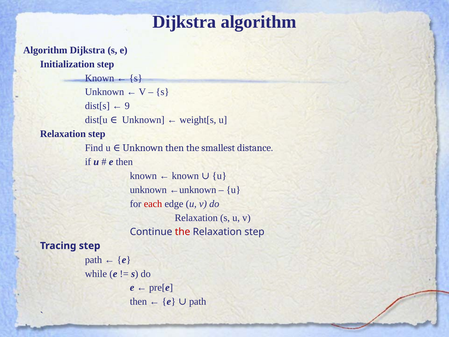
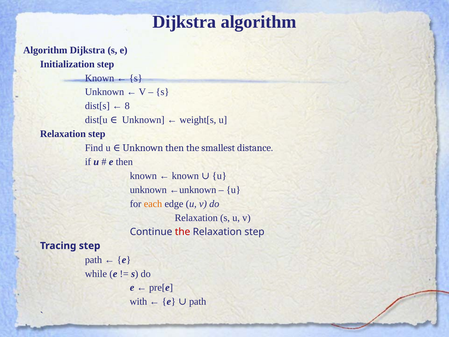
9: 9 -> 8
each colour: red -> orange
then at (138, 301): then -> with
